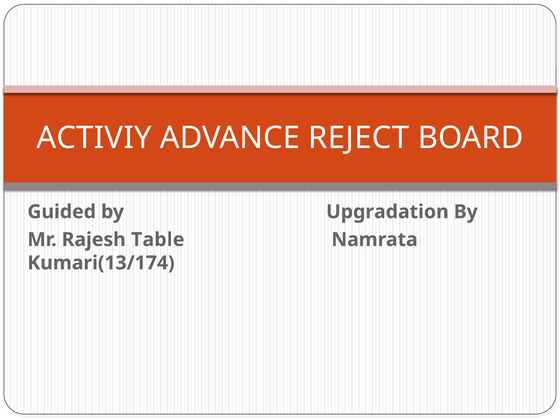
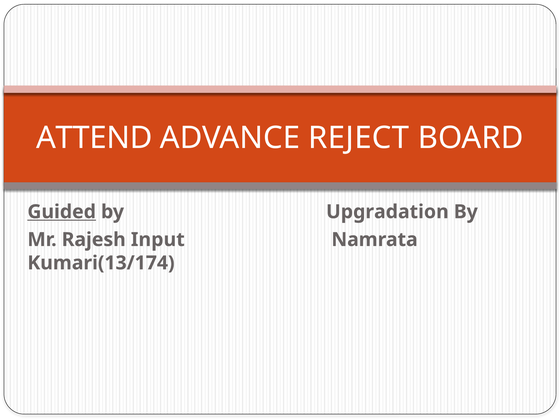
ACTIVIY: ACTIVIY -> ATTEND
Guided underline: none -> present
Table: Table -> Input
